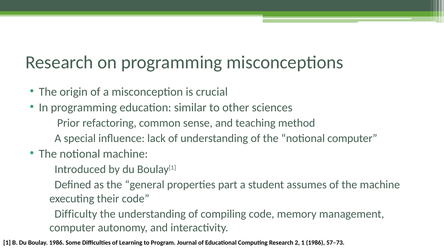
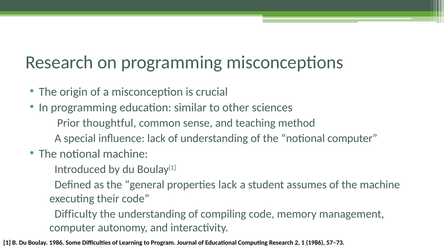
refactoring: refactoring -> thoughtful
properties part: part -> lack
